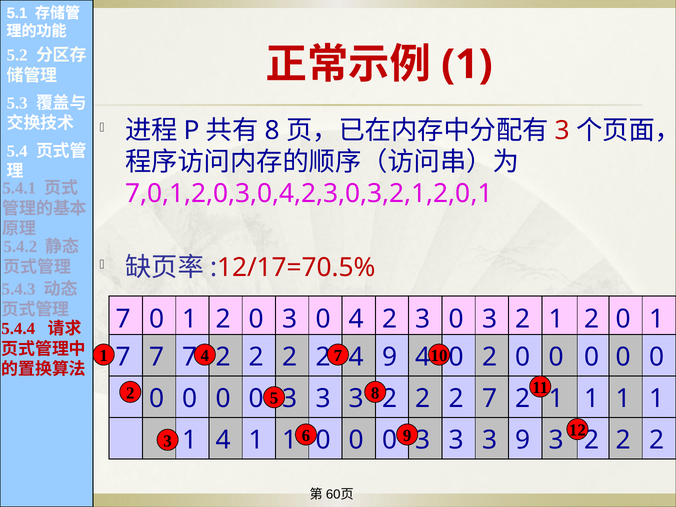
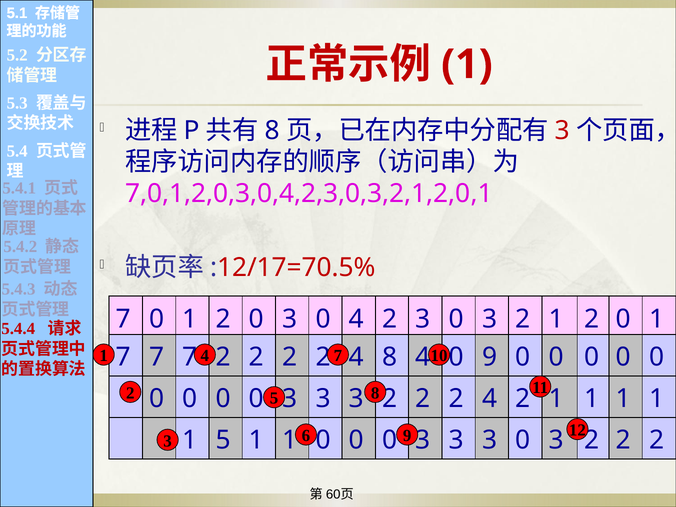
4 9: 9 -> 8
0 2: 2 -> 9
7 at (490, 399): 7 -> 4
1 4: 4 -> 5
3 3 9: 9 -> 0
